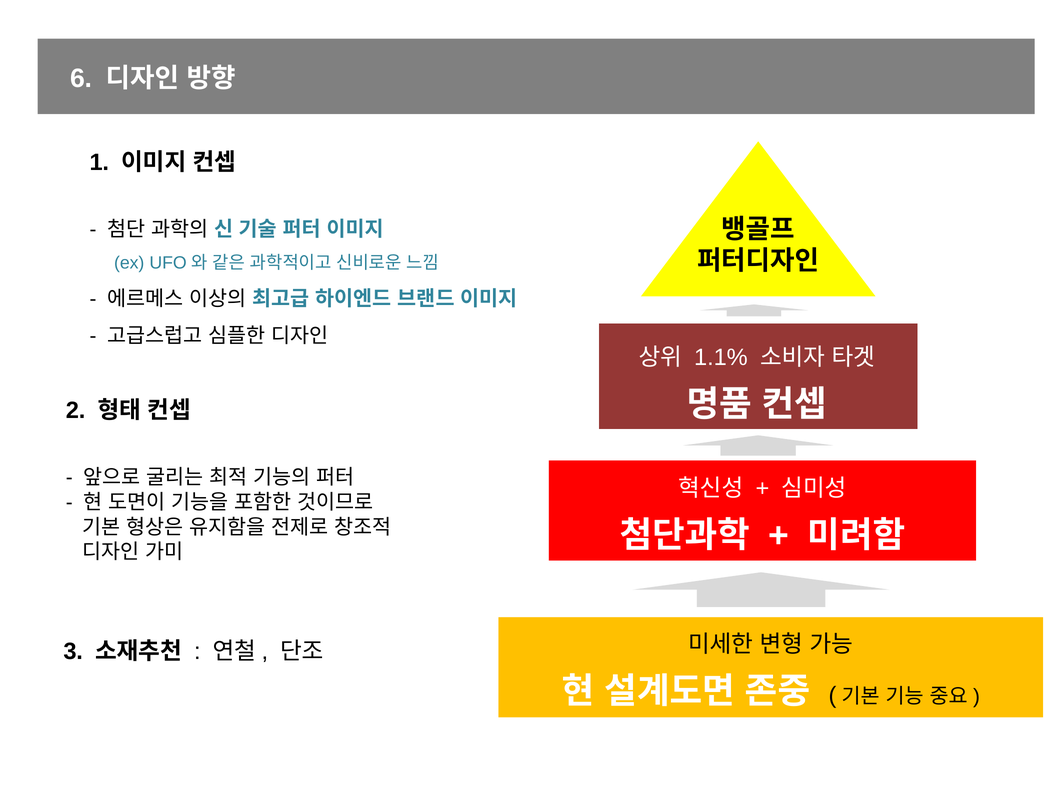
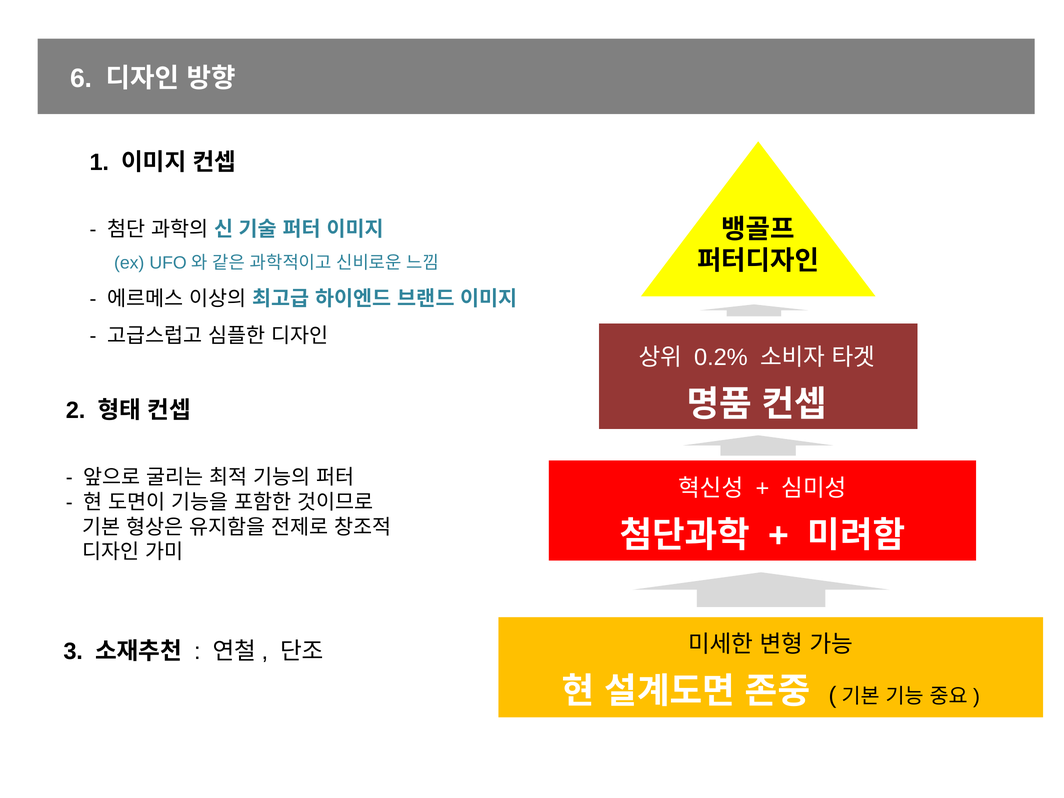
1.1%: 1.1% -> 0.2%
